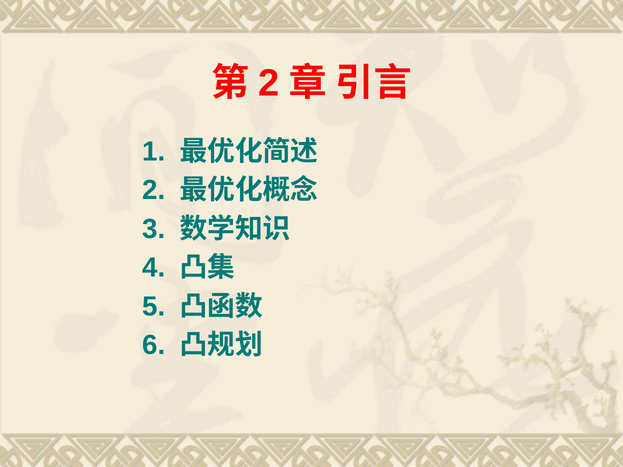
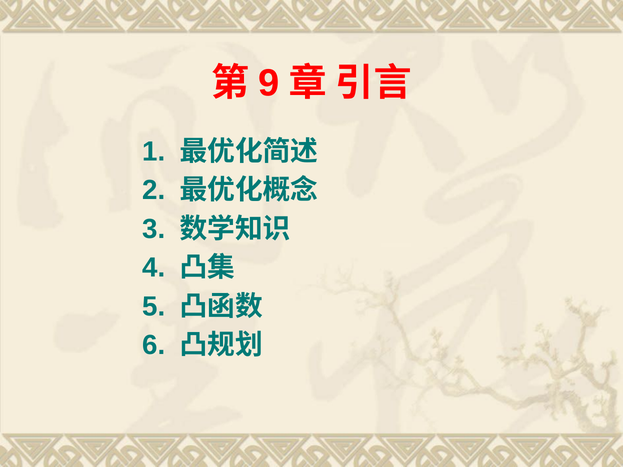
2 at (269, 83): 2 -> 9
